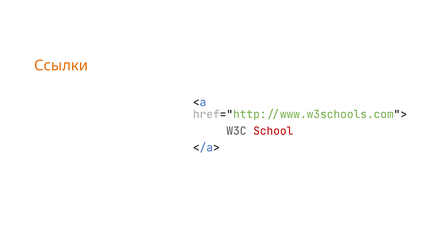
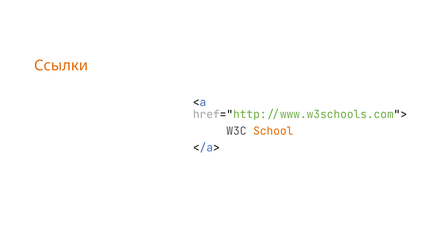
School colour: red -> orange
